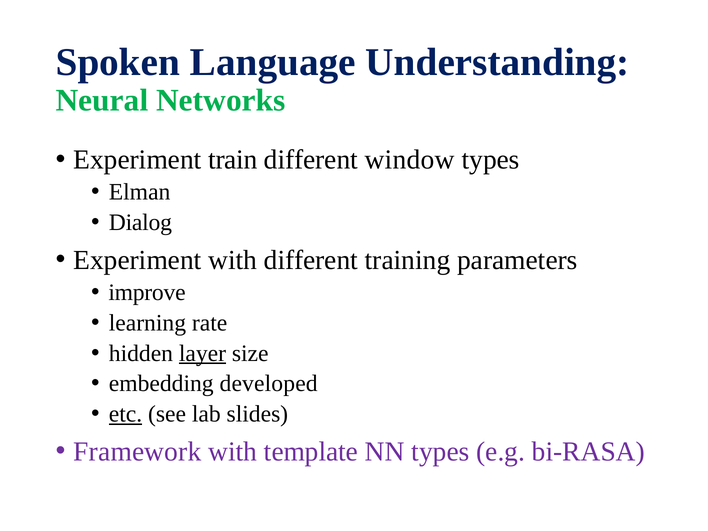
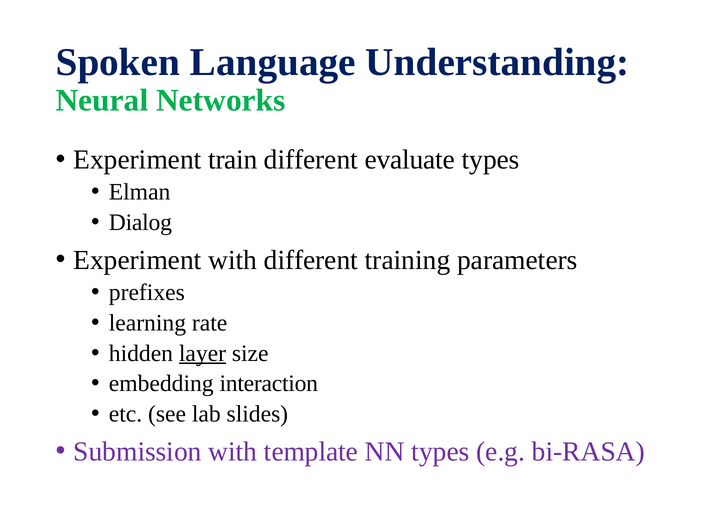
window: window -> evaluate
improve: improve -> prefixes
developed: developed -> interaction
etc underline: present -> none
Framework: Framework -> Submission
